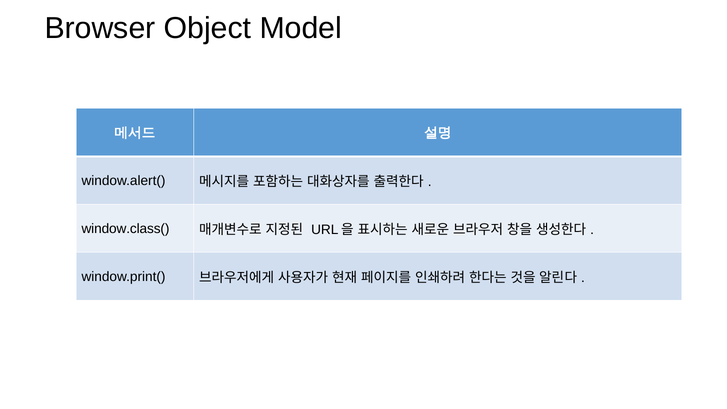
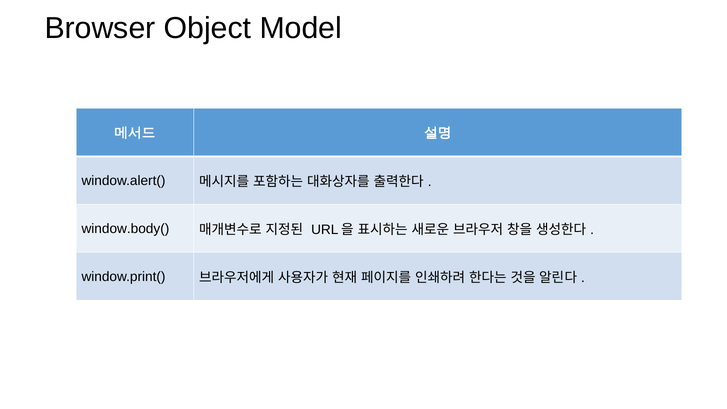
window.class(: window.class( -> window.body(
